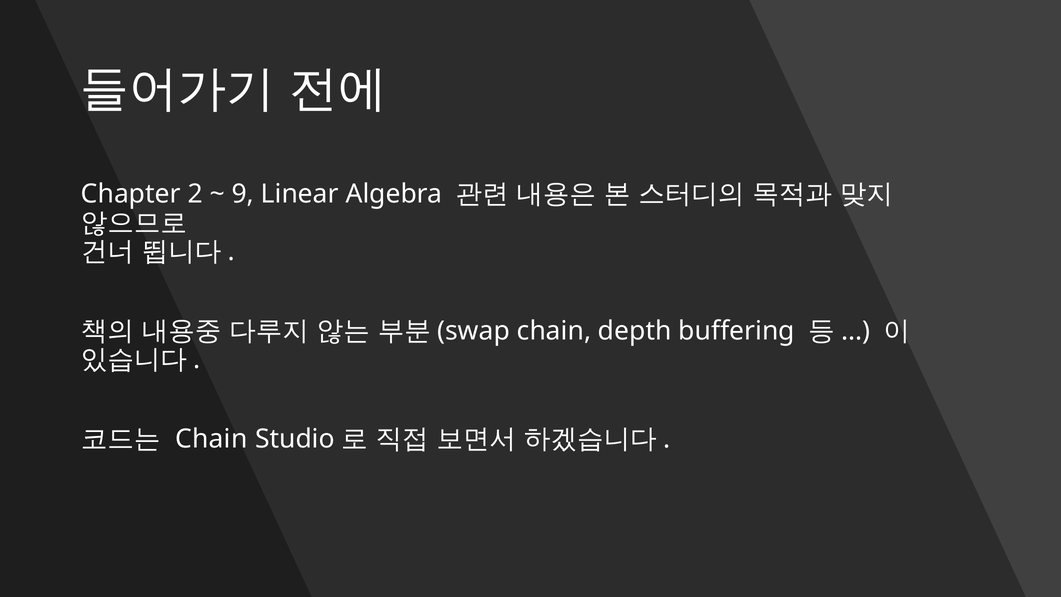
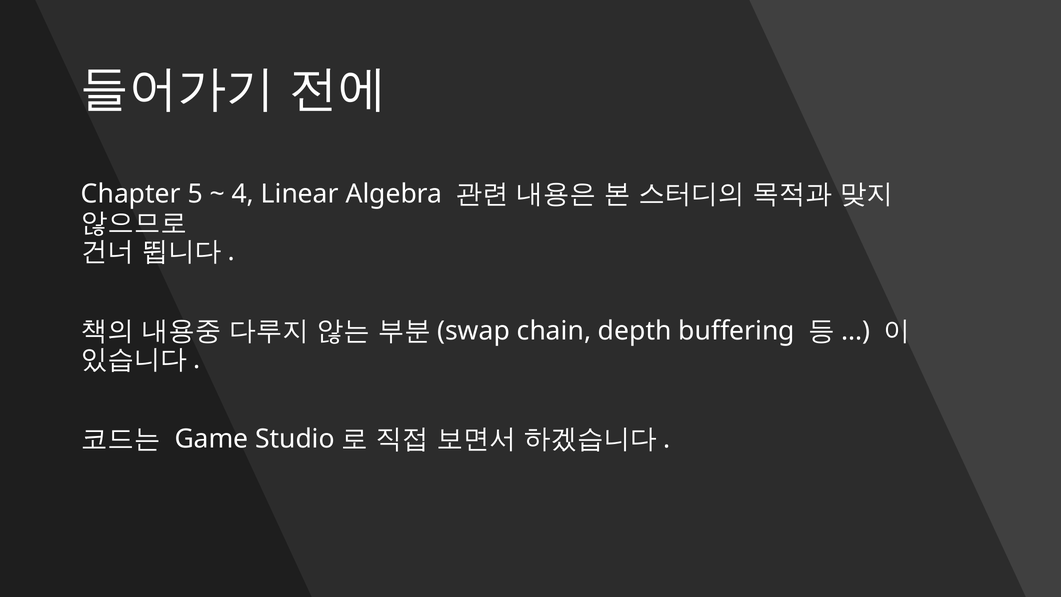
2: 2 -> 5
9: 9 -> 4
Chain at (211, 439): Chain -> Game
